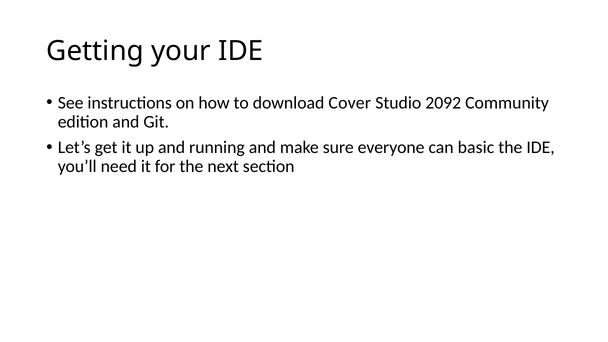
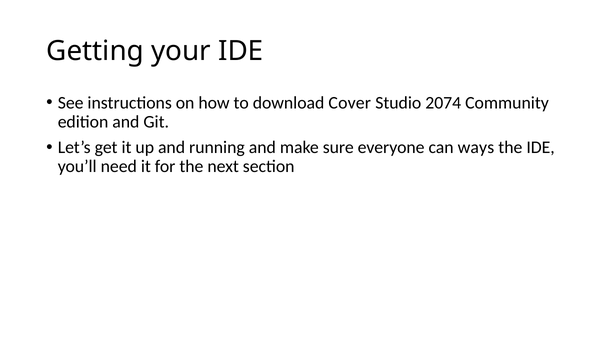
2092: 2092 -> 2074
basic: basic -> ways
